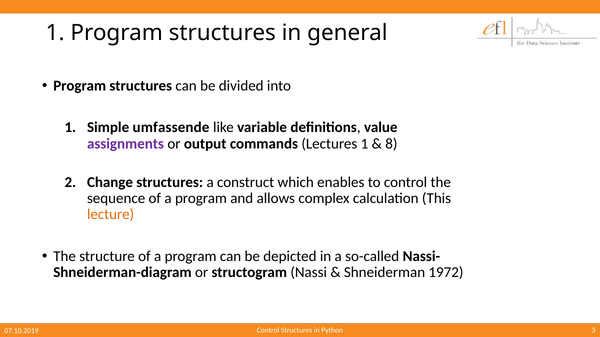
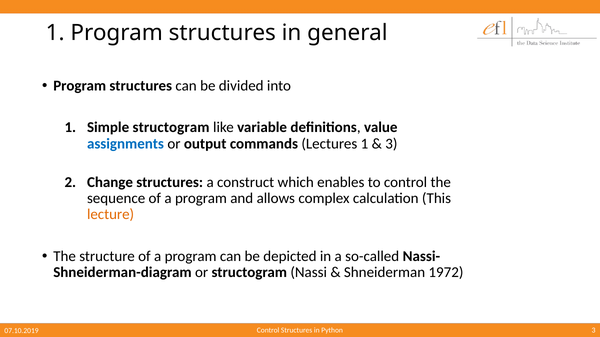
Simple umfassende: umfassende -> structogram
assignments colour: purple -> blue
8 at (391, 144): 8 -> 3
